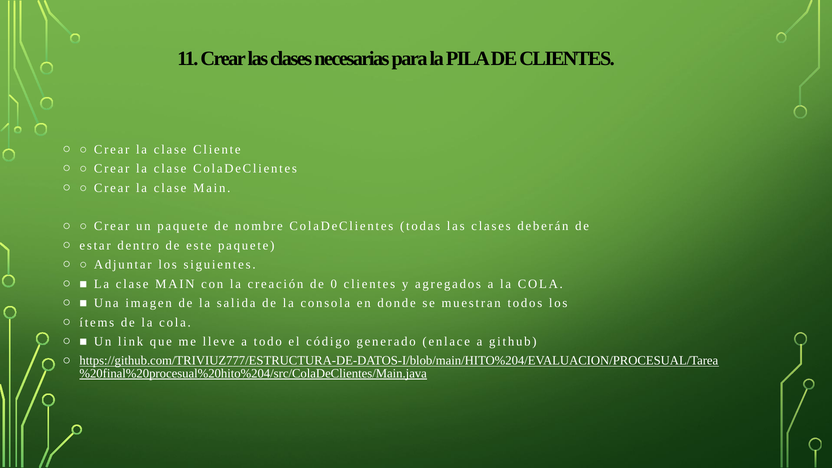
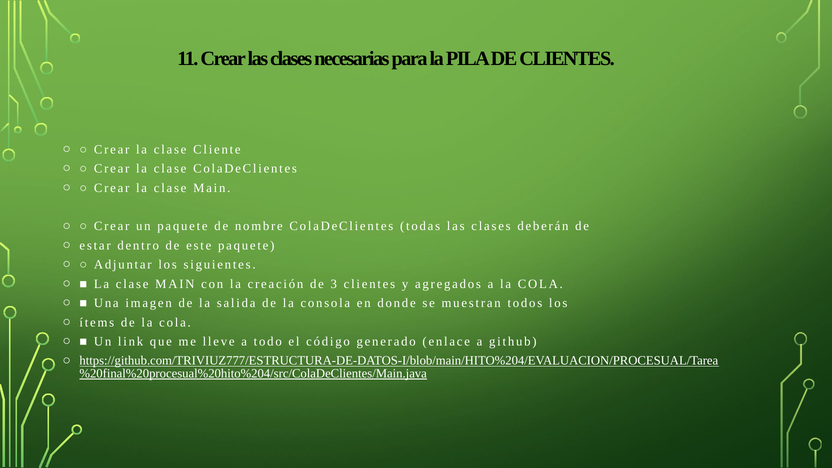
0: 0 -> 3
